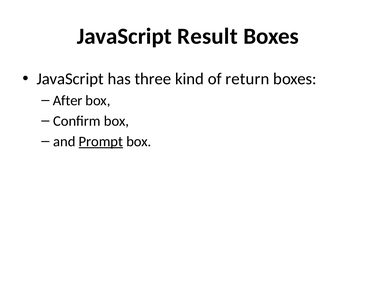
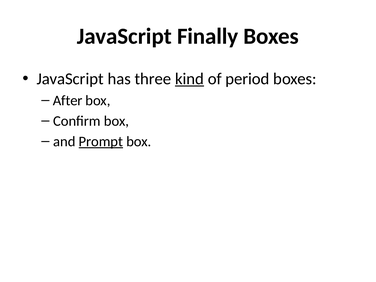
Result: Result -> Finally
kind underline: none -> present
return: return -> period
